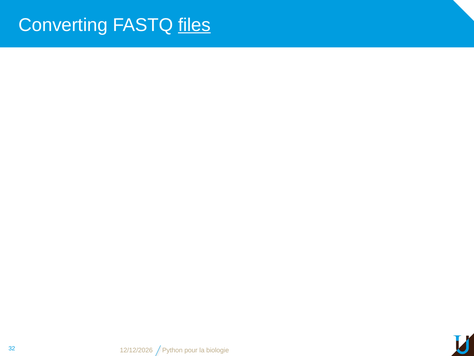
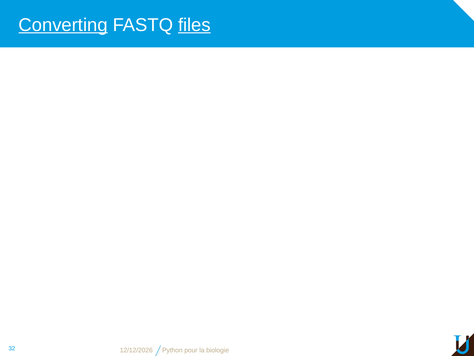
Converting underline: none -> present
